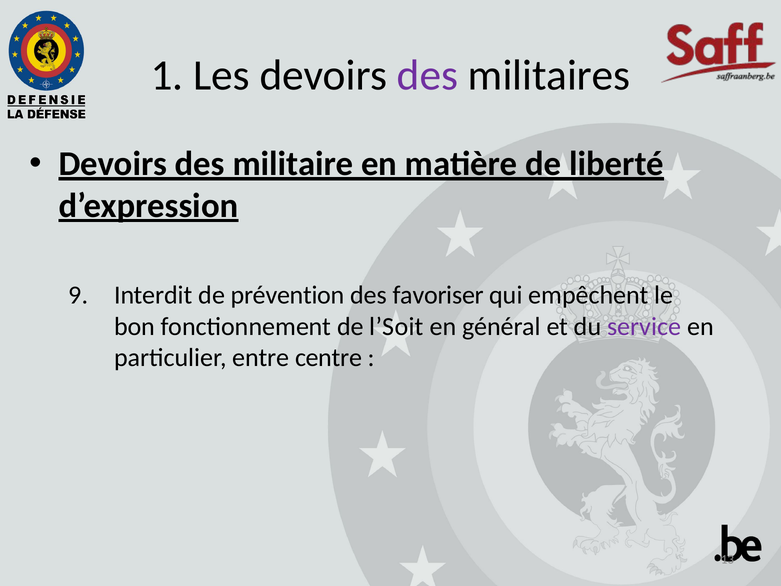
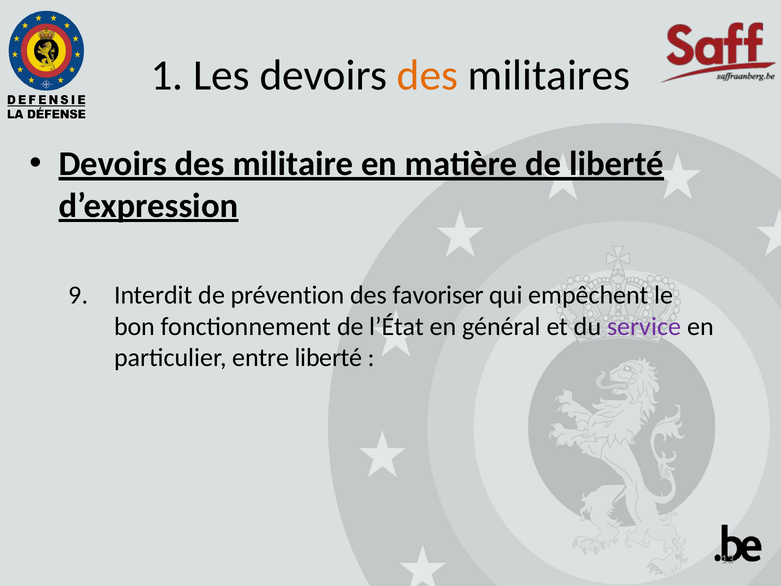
des at (428, 75) colour: purple -> orange
l’Soit: l’Soit -> l’État
entre centre: centre -> liberté
